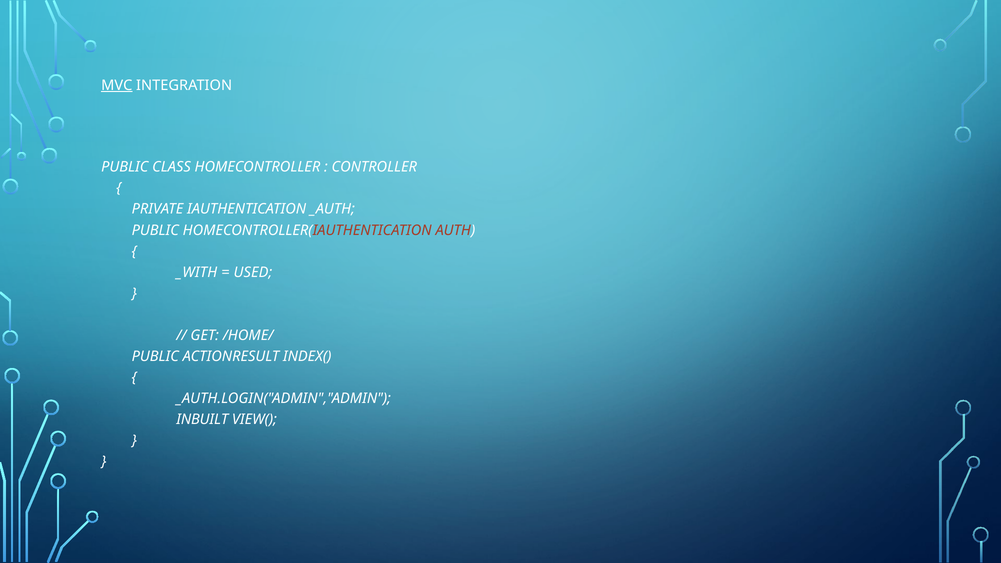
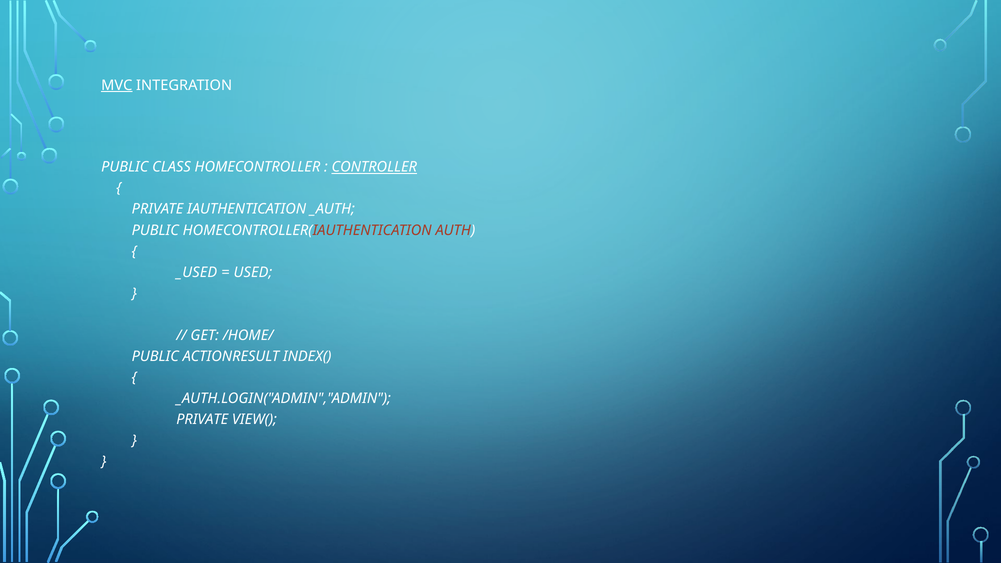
CONTROLLER underline: none -> present
_WITH: _WITH -> _USED
INBUILT at (202, 419): INBUILT -> PRIVATE
